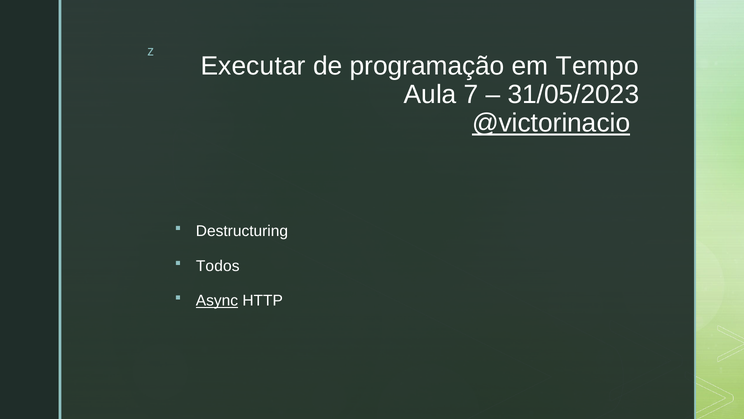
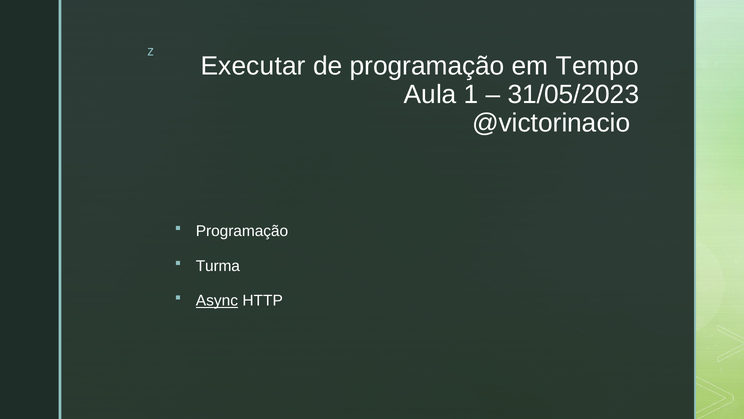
7: 7 -> 1
@victorinacio underline: present -> none
Destructuring at (242, 231): Destructuring -> Programação
Todos: Todos -> Turma
